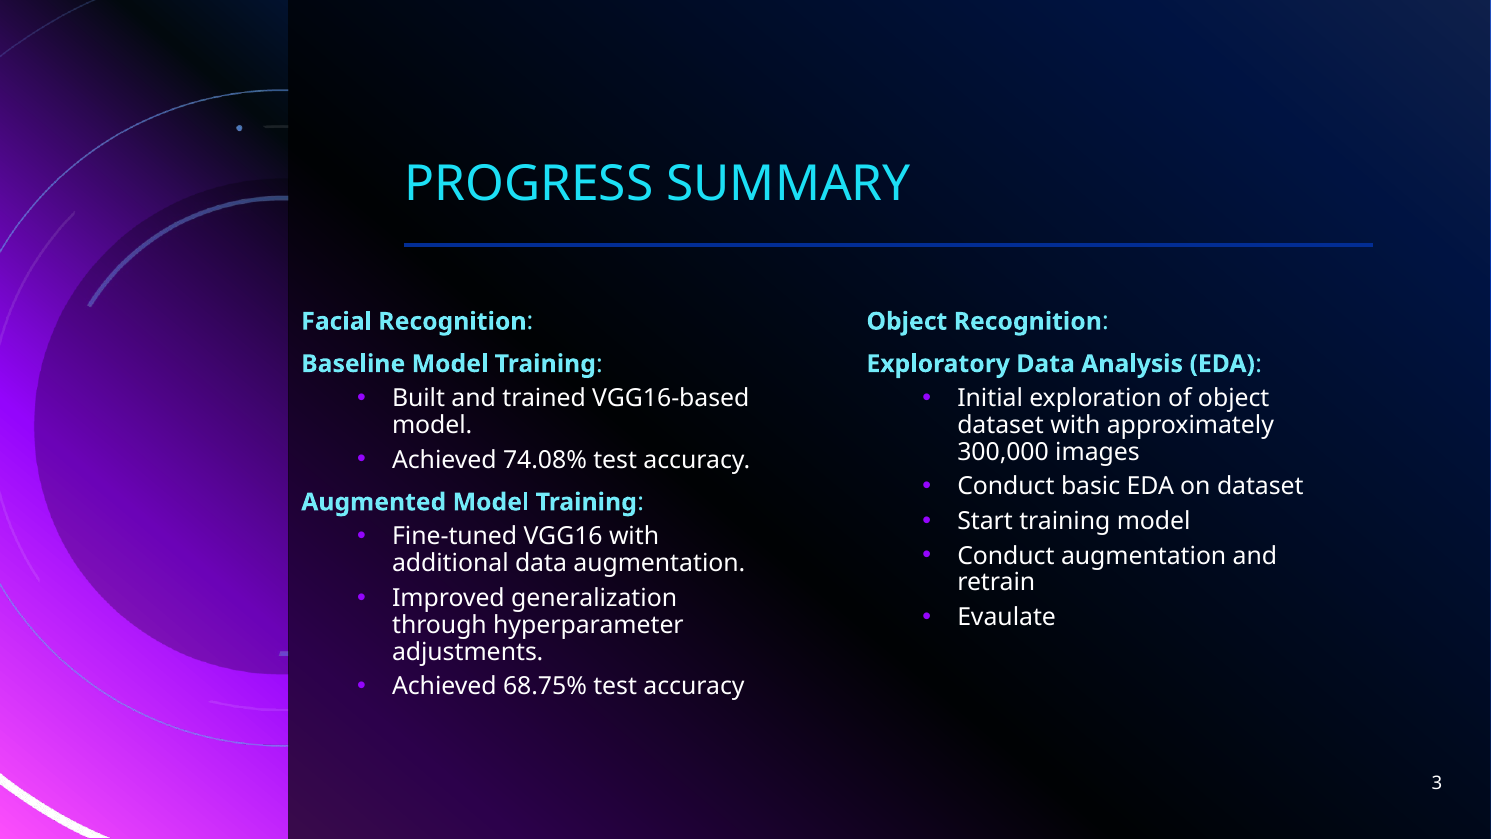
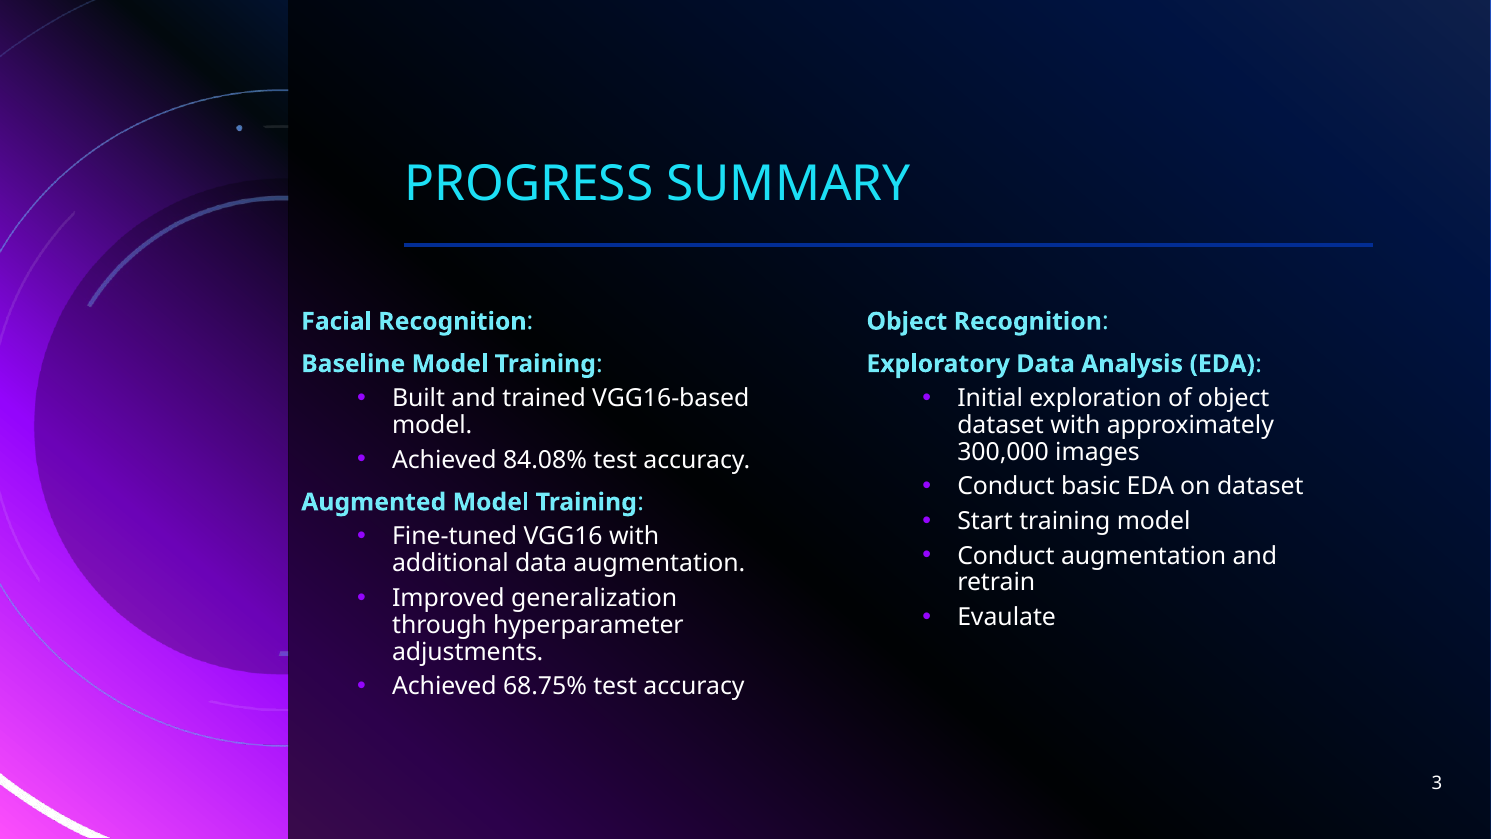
74.08%: 74.08% -> 84.08%
